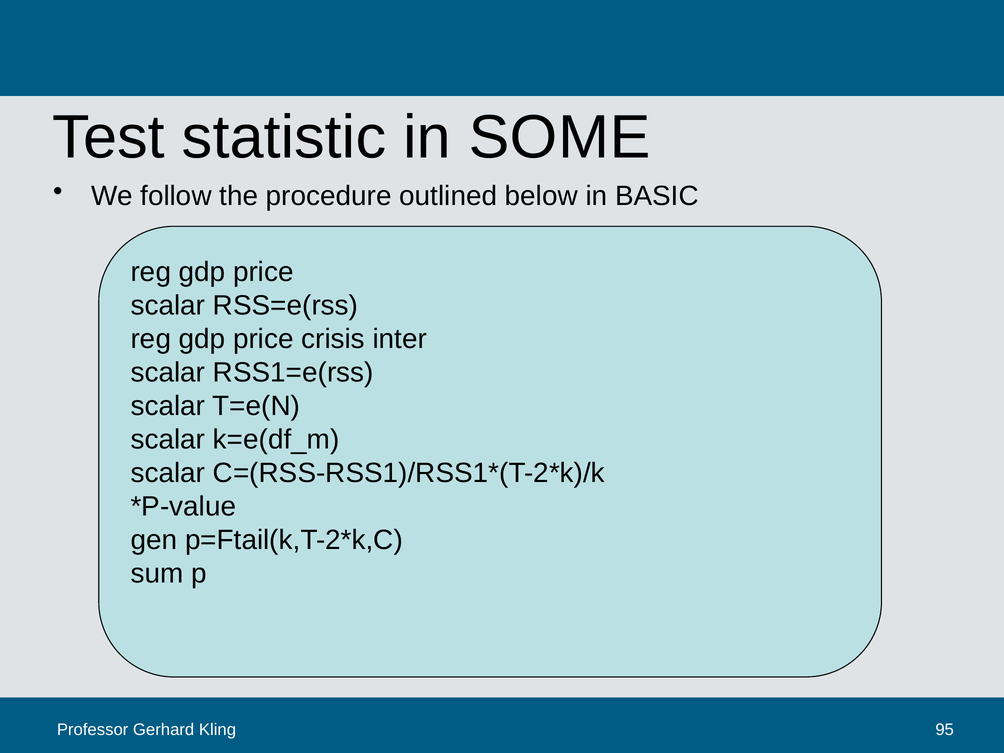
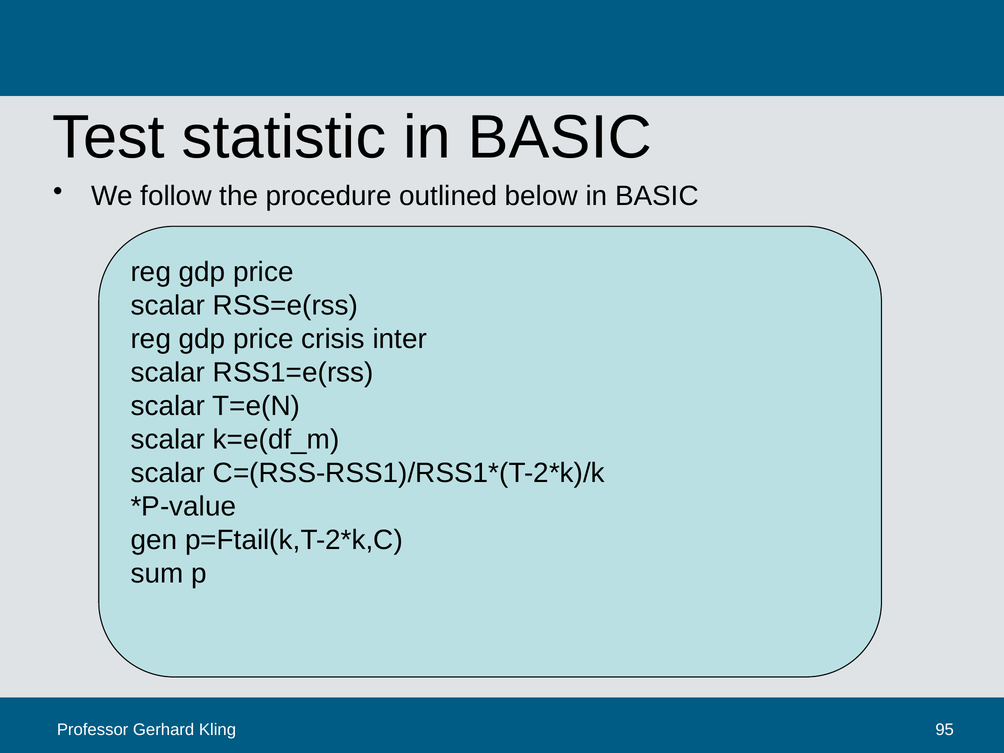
statistic in SOME: SOME -> BASIC
